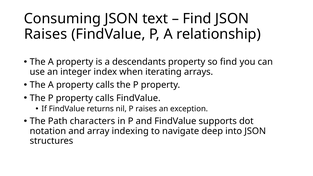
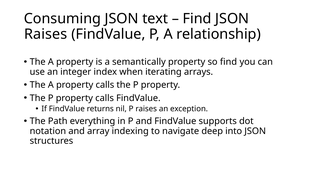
descendants: descendants -> semantically
characters: characters -> everything
